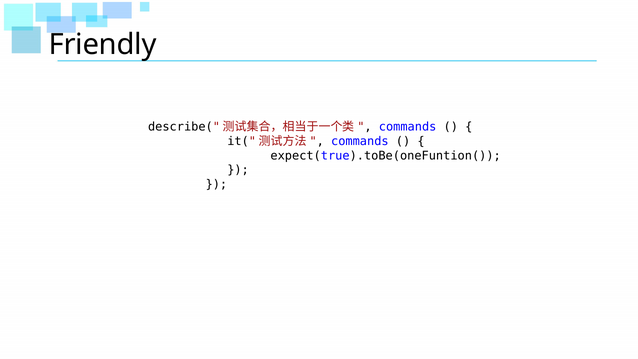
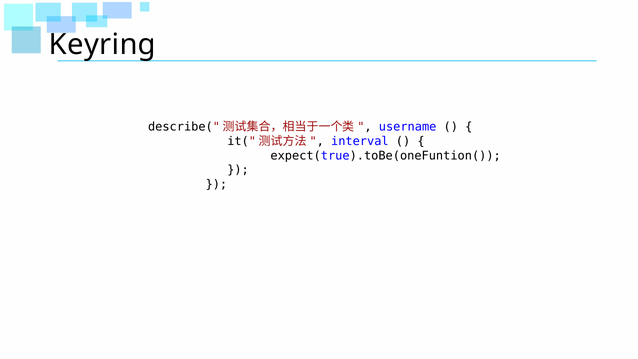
Friendly: Friendly -> Keyring
commands at (408, 127): commands -> username
commands at (360, 141): commands -> interval
